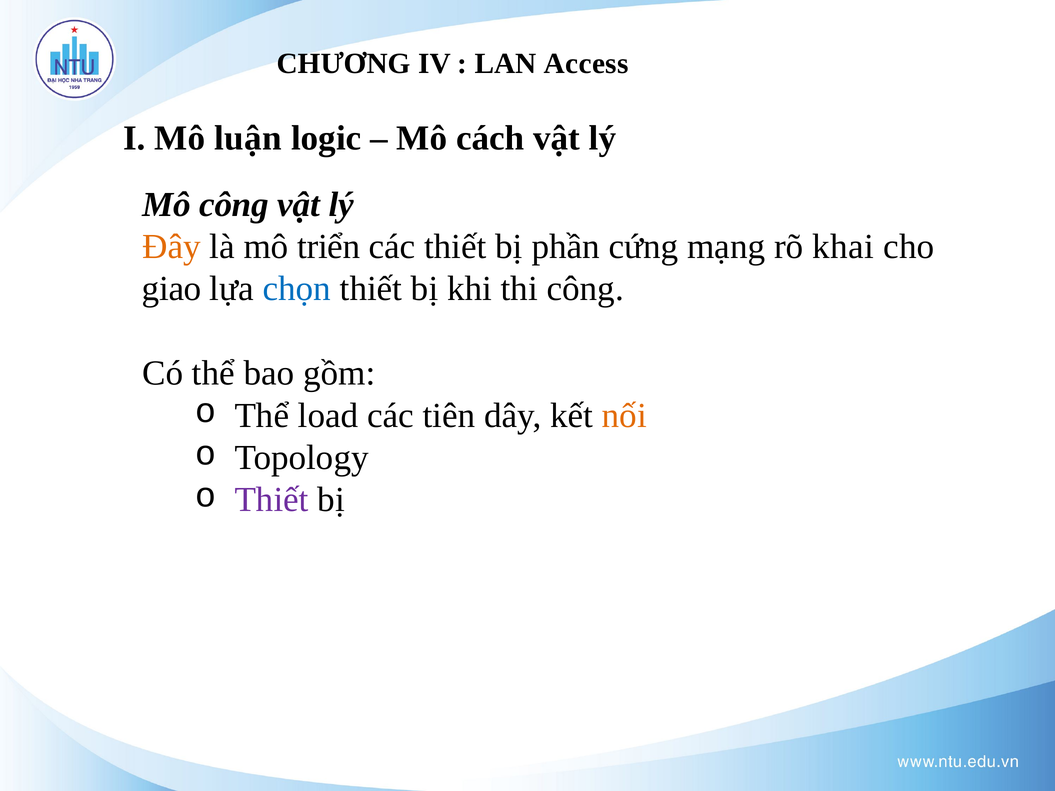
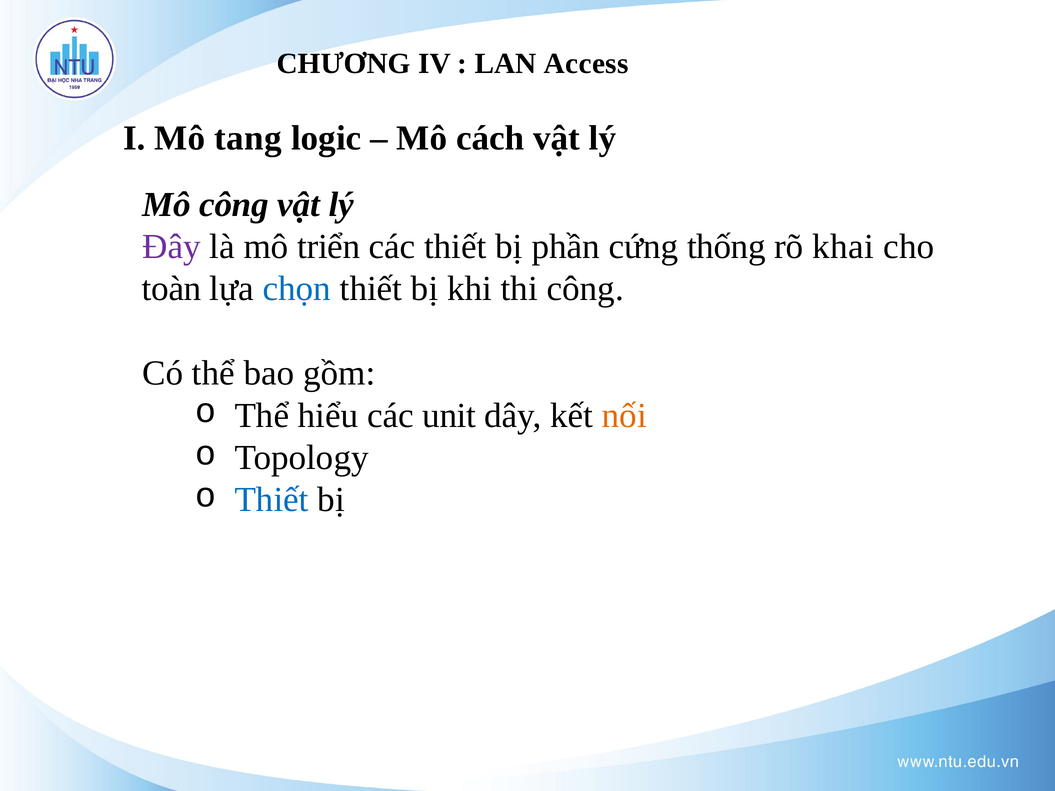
luận: luận -> tang
Đây colour: orange -> purple
mạng: mạng -> thống
giao: giao -> toàn
load: load -> hiểu
tiên: tiên -> unit
Thiết at (272, 500) colour: purple -> blue
